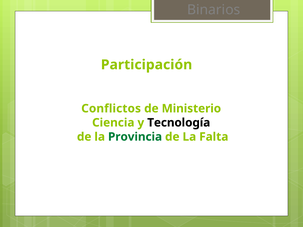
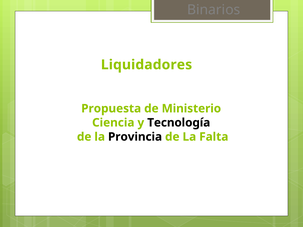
Participación: Participación -> Liquidadores
Conflictos: Conflictos -> Propuesta
Provincia colour: green -> black
